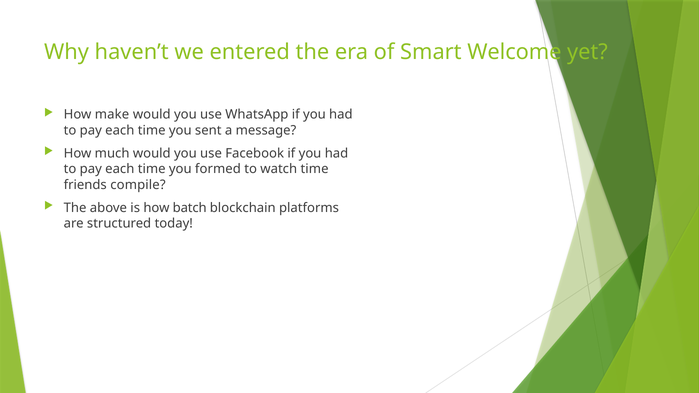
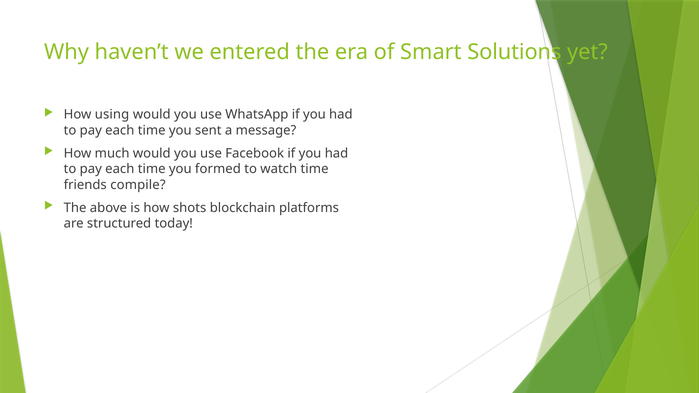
Welcome: Welcome -> Solutions
make: make -> using
batch: batch -> shots
